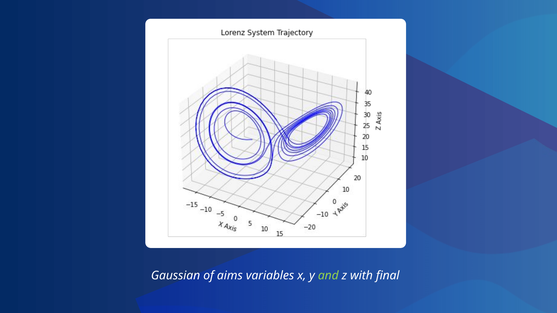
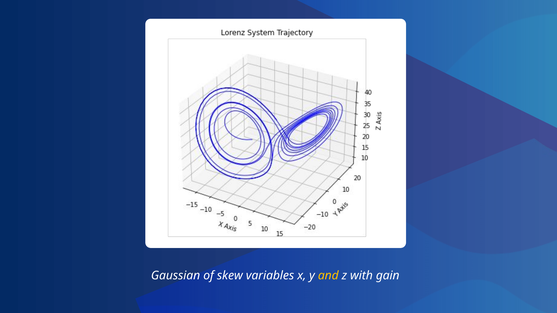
aims: aims -> skew
and colour: light green -> yellow
final: final -> gain
